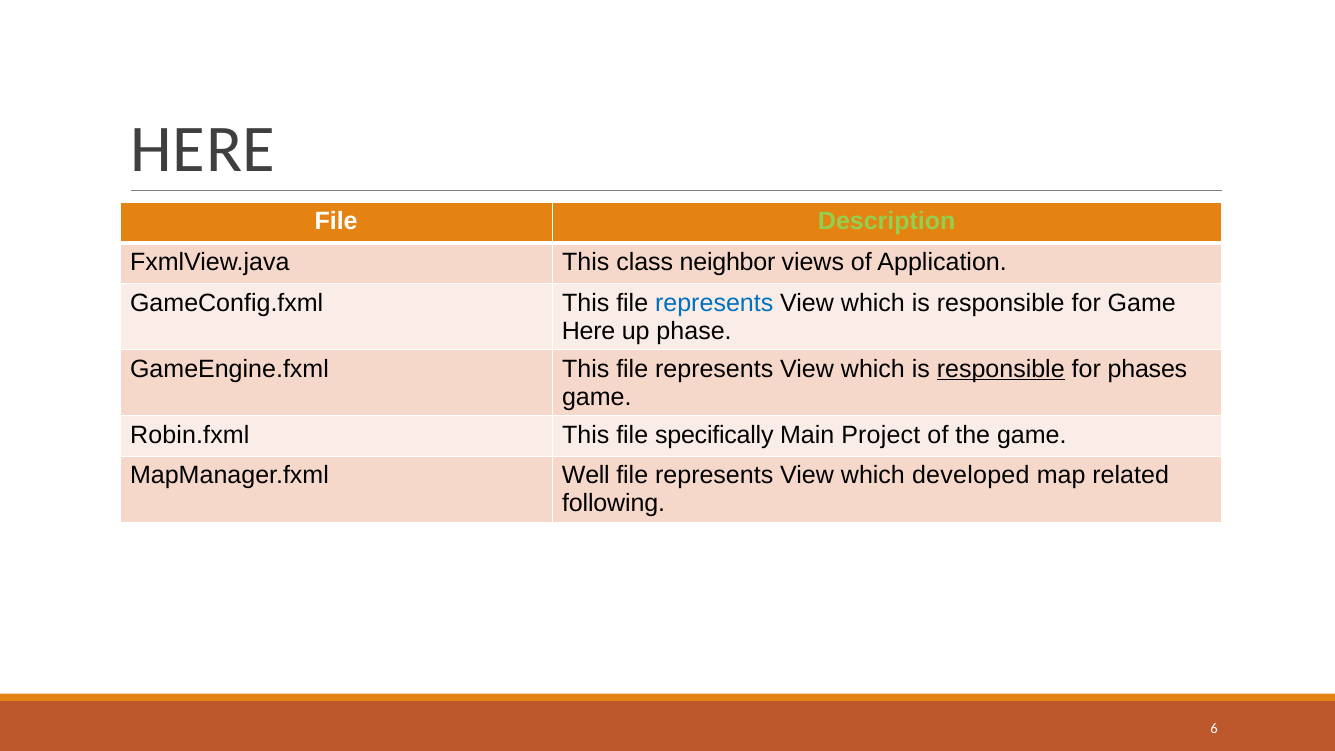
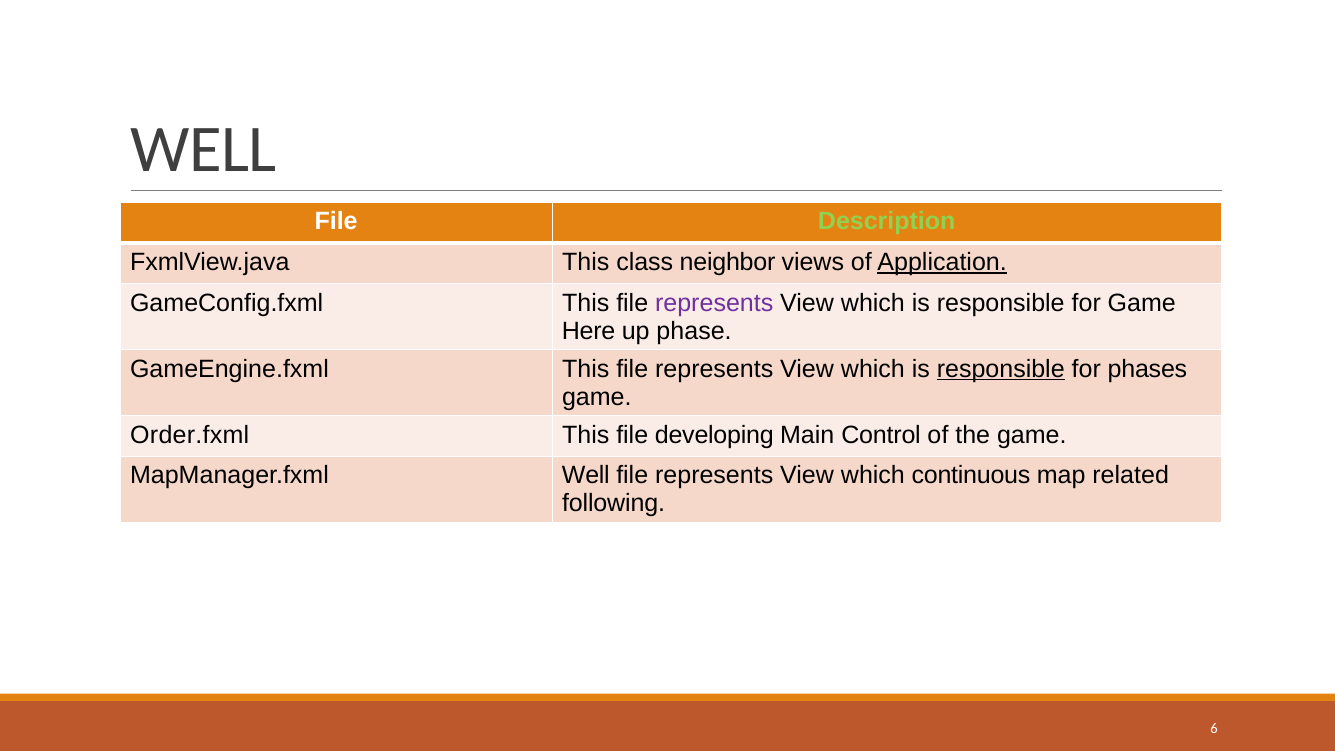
HERE at (203, 150): HERE -> WELL
Application underline: none -> present
represents at (714, 303) colour: blue -> purple
Robin.fxml: Robin.fxml -> Order.fxml
specifically: specifically -> developing
Project: Project -> Control
developed: developed -> continuous
